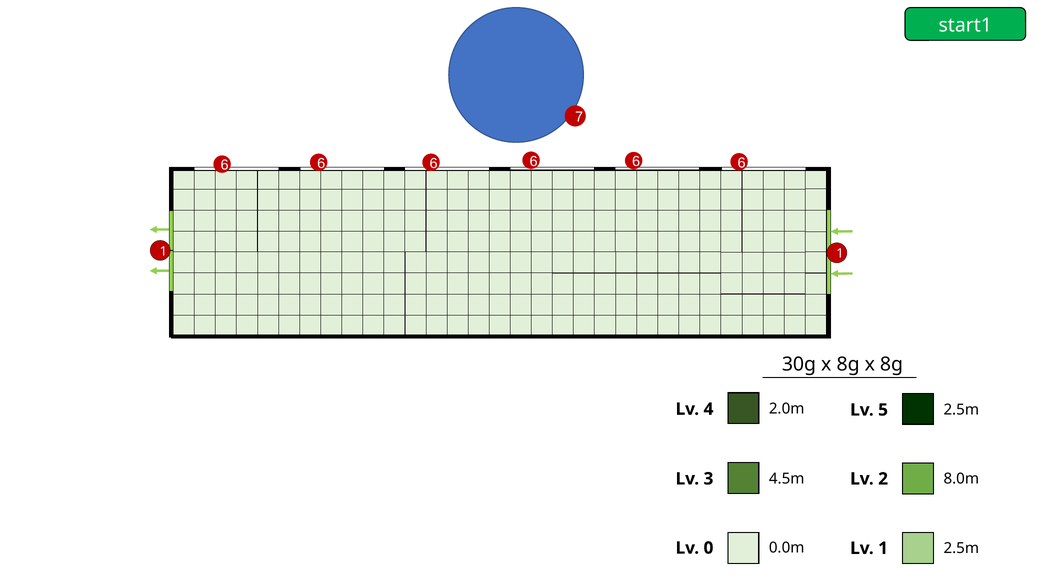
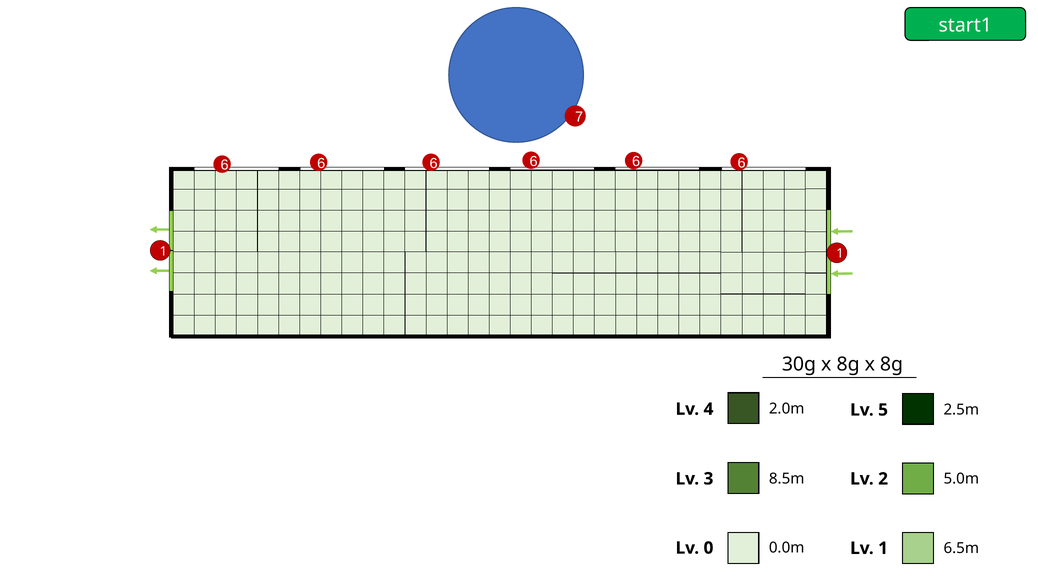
4.5m: 4.5m -> 8.5m
8.0m: 8.0m -> 5.0m
0 2.5m: 2.5m -> 6.5m
